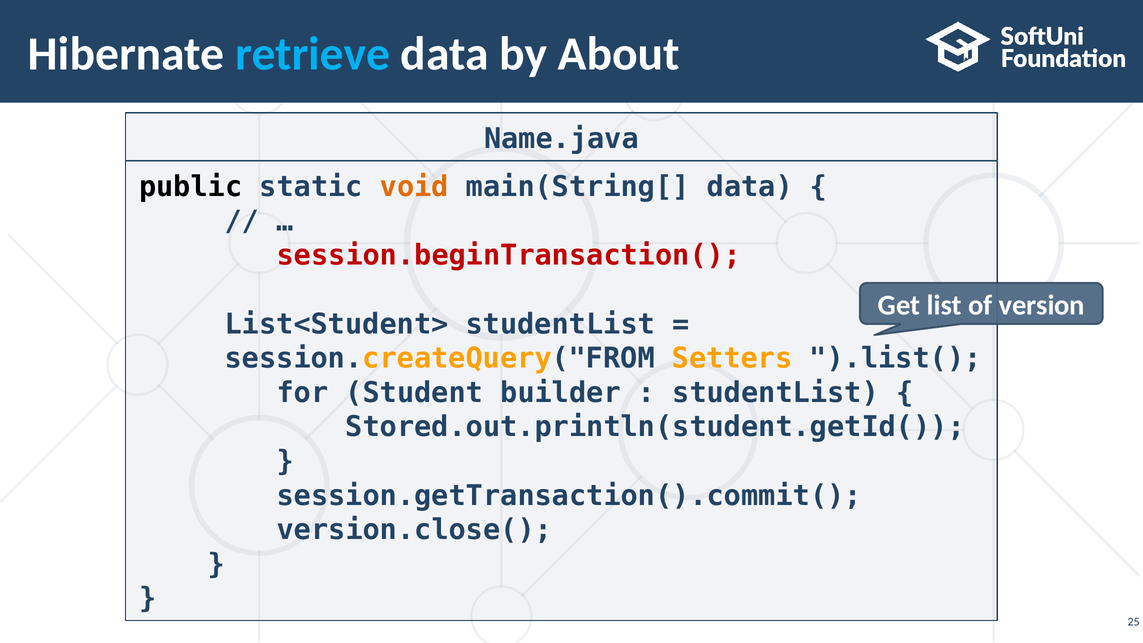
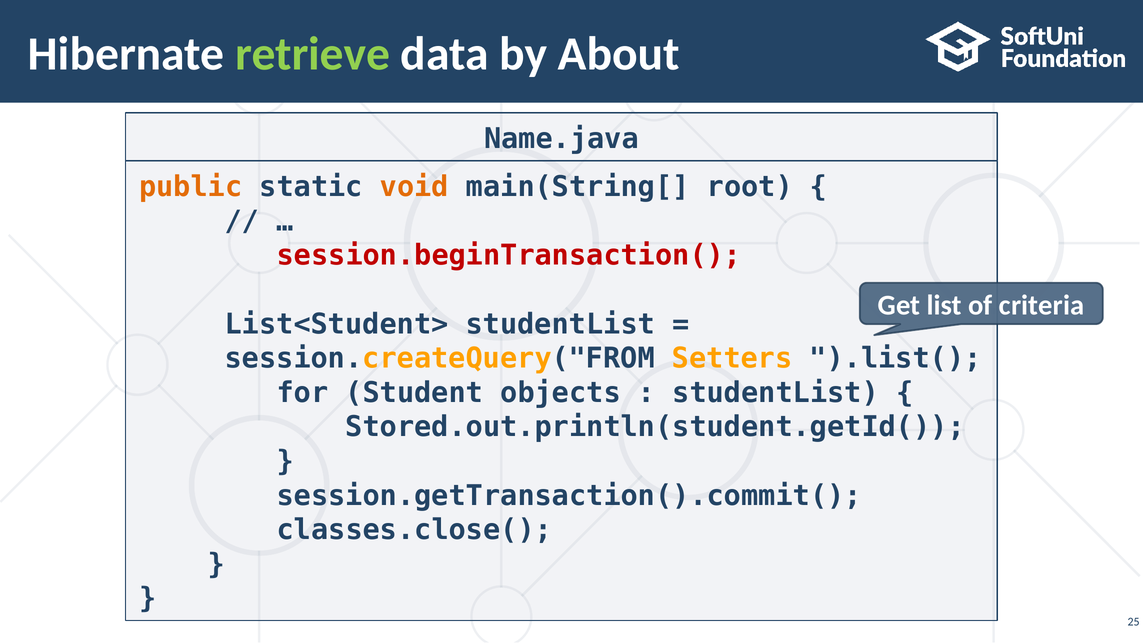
retrieve colour: light blue -> light green
public colour: black -> orange
main(String[ data: data -> root
version: version -> criteria
builder: builder -> objects
version.close(: version.close( -> classes.close(
